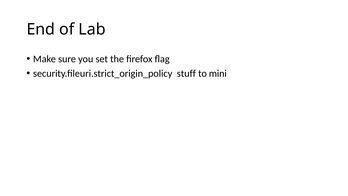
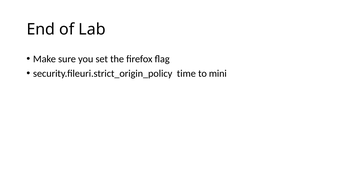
stuff: stuff -> time
